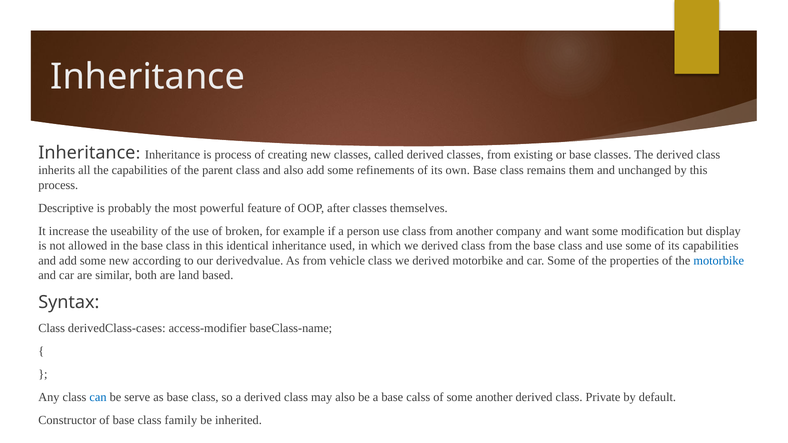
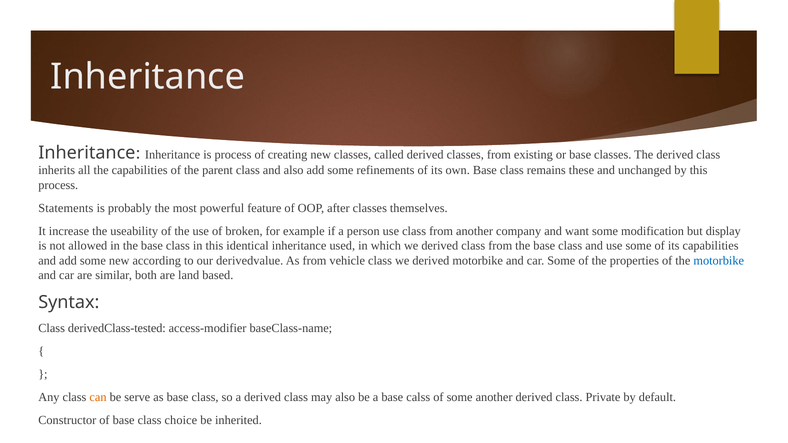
them: them -> these
Descriptive: Descriptive -> Statements
derivedClass-cases: derivedClass-cases -> derivedClass-tested
can colour: blue -> orange
family: family -> choice
